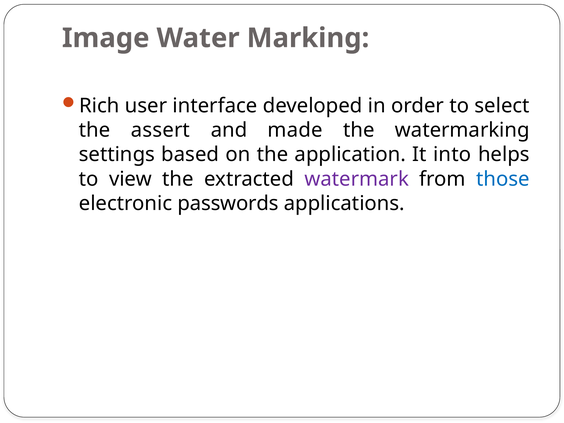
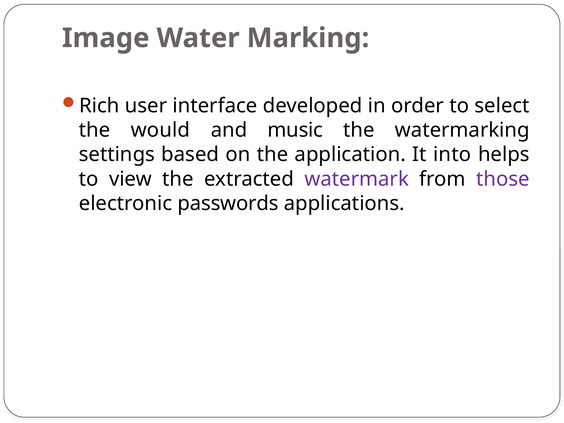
assert: assert -> would
made: made -> music
those colour: blue -> purple
